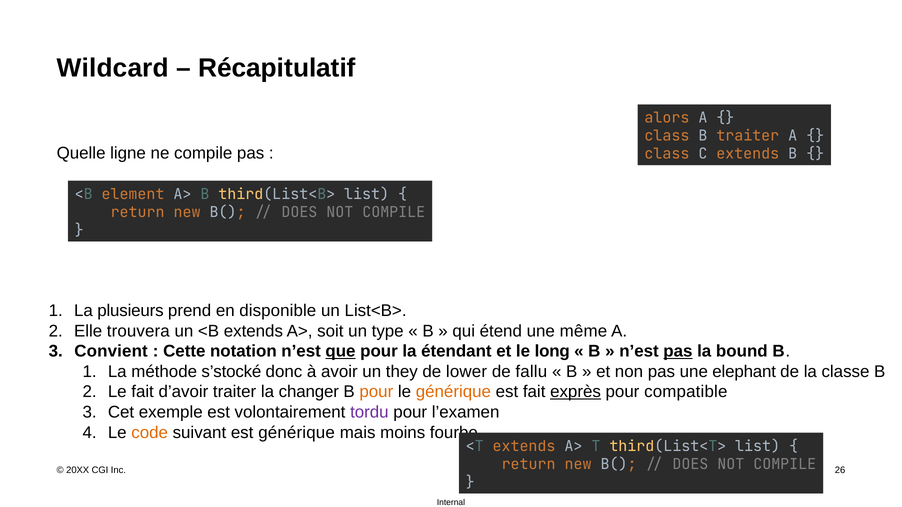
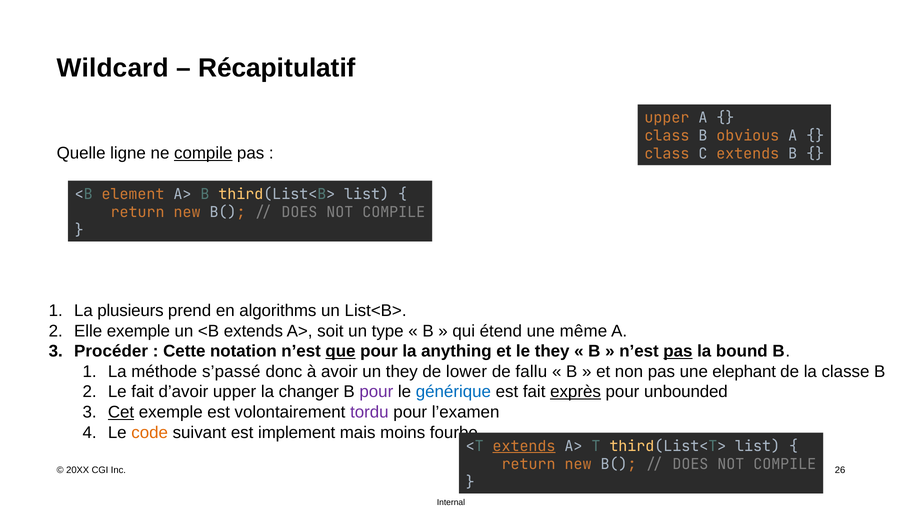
alors at (667, 118): alors -> upper
B traiter: traiter -> obvious
compile at (203, 153) underline: none -> present
disponible: disponible -> algorithms
Elle trouvera: trouvera -> exemple
Convient: Convient -> Procéder
étendant: étendant -> anything
le long: long -> they
s’stocké: s’stocké -> s’passé
d’avoir traiter: traiter -> upper
pour at (376, 392) colour: orange -> purple
générique at (453, 392) colour: orange -> blue
compatible: compatible -> unbounded
Cet underline: none -> present
est générique: générique -> implement
extends at (524, 446) underline: none -> present
